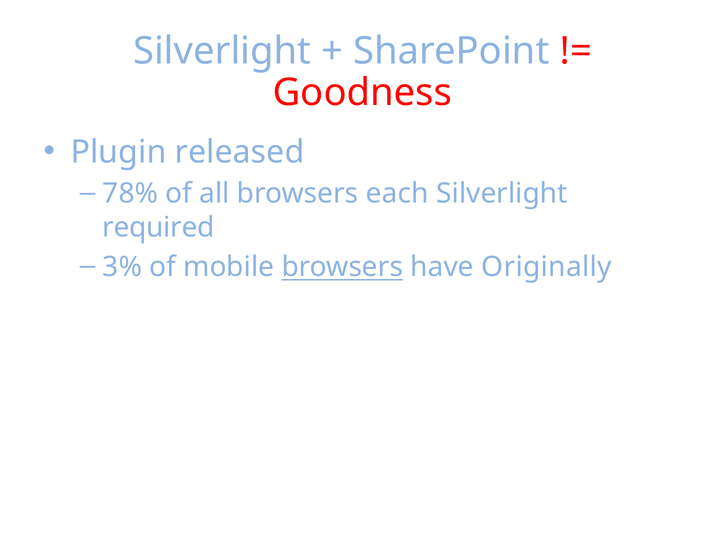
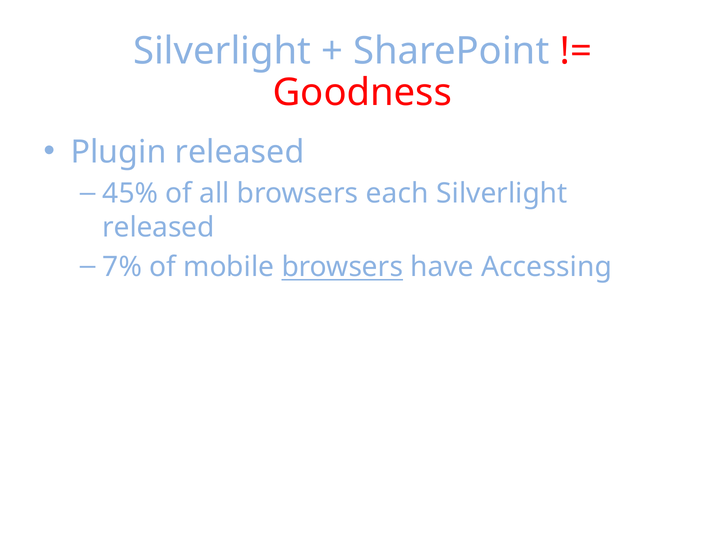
78%: 78% -> 45%
required at (158, 228): required -> released
3%: 3% -> 7%
Originally: Originally -> Accessing
